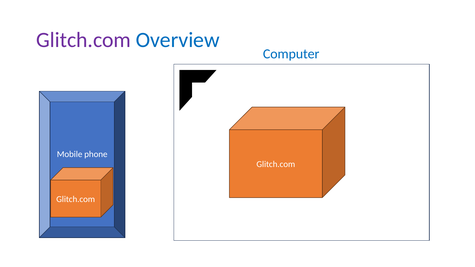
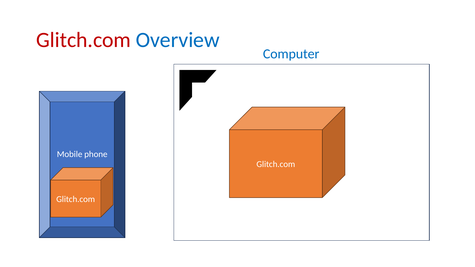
Glitch.com at (84, 40) colour: purple -> red
